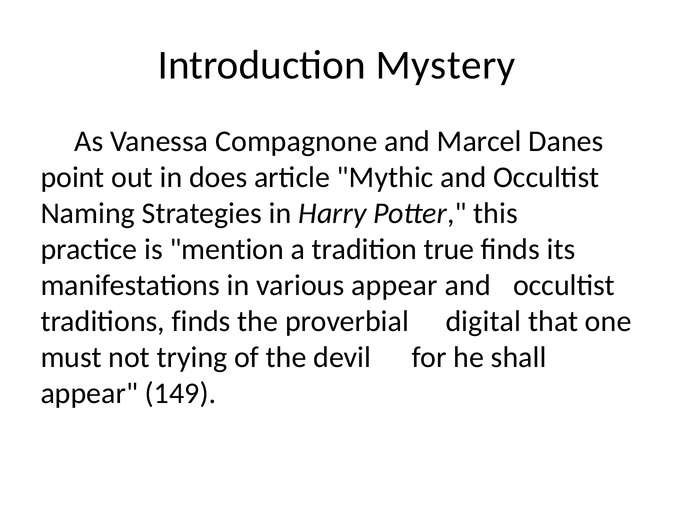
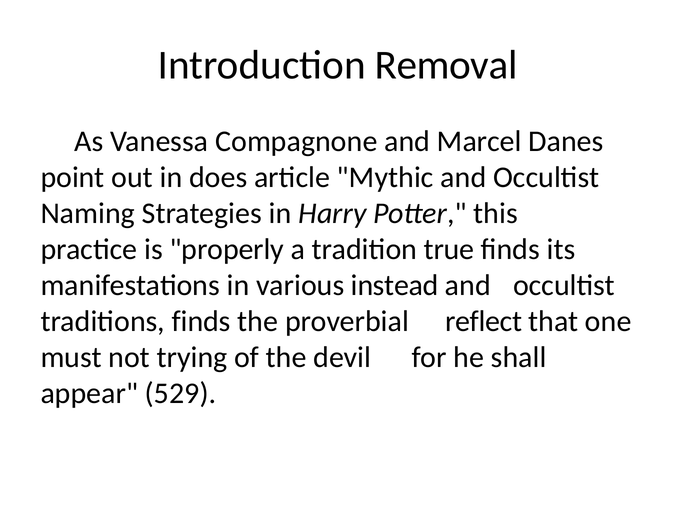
Mystery: Mystery -> Removal
mention: mention -> properly
various appear: appear -> instead
digital: digital -> reflect
149: 149 -> 529
